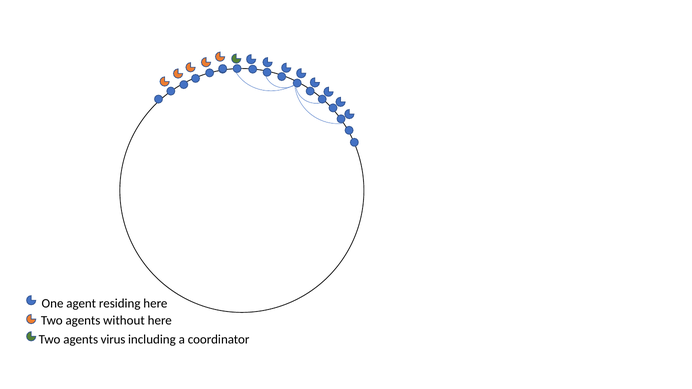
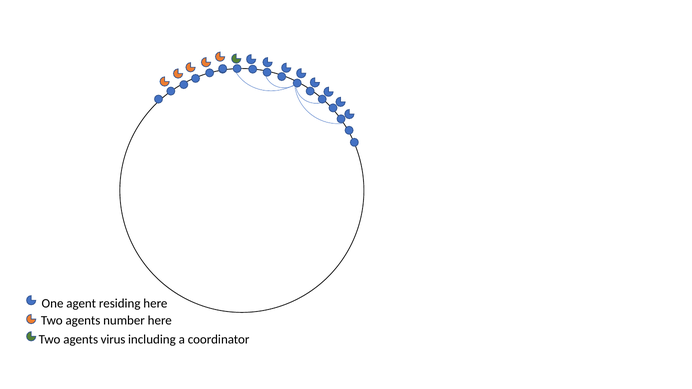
without: without -> number
